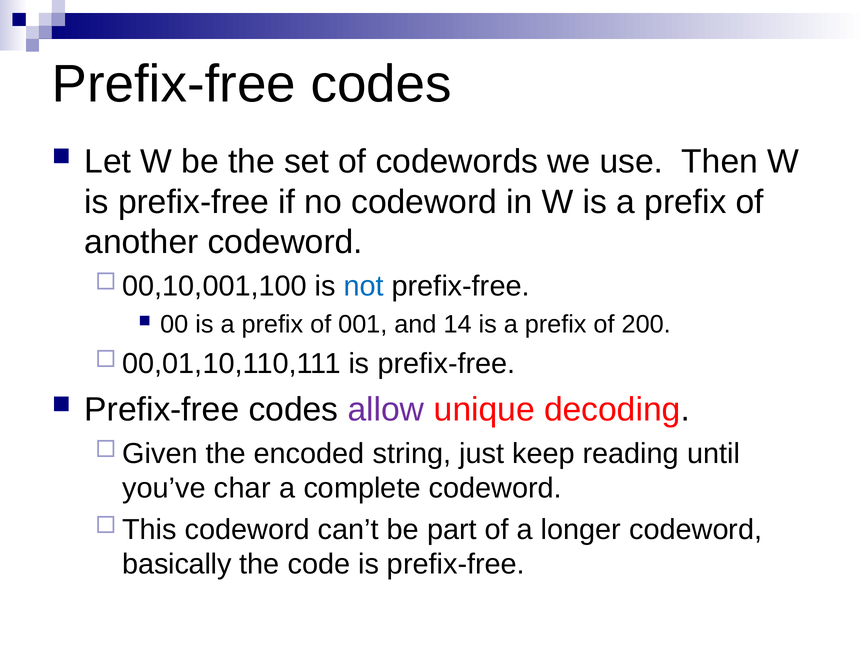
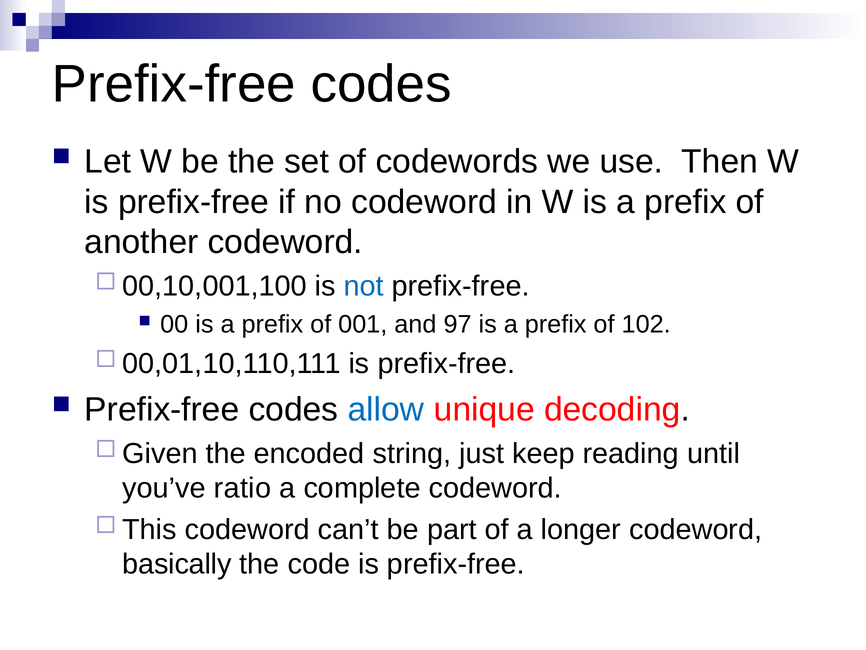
14: 14 -> 97
200: 200 -> 102
allow colour: purple -> blue
char: char -> ratio
